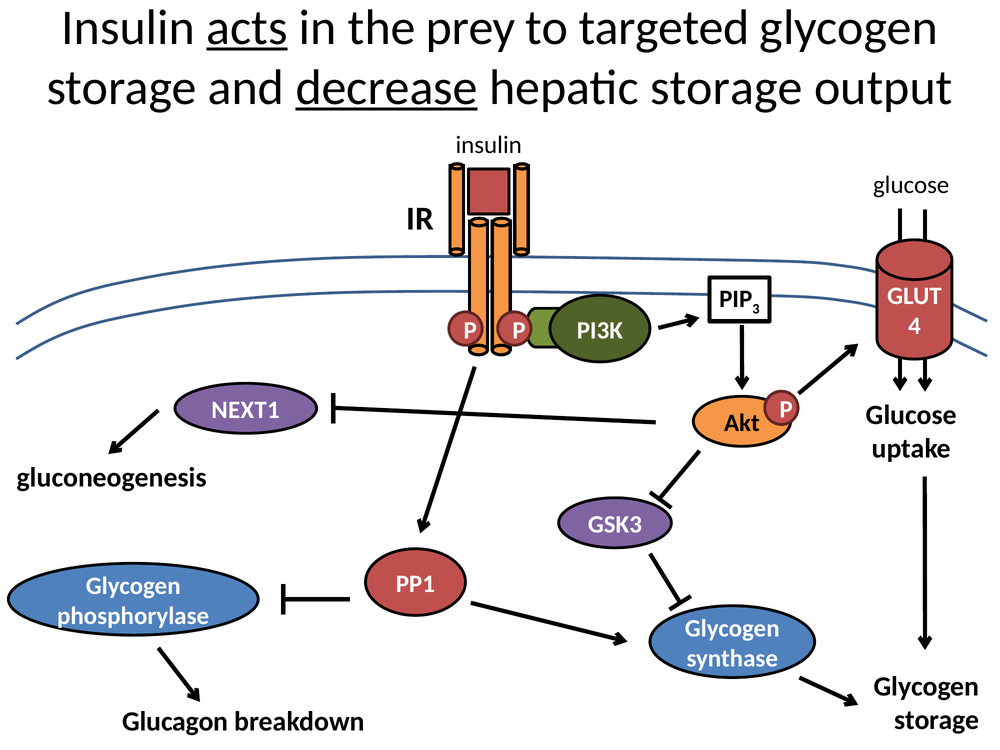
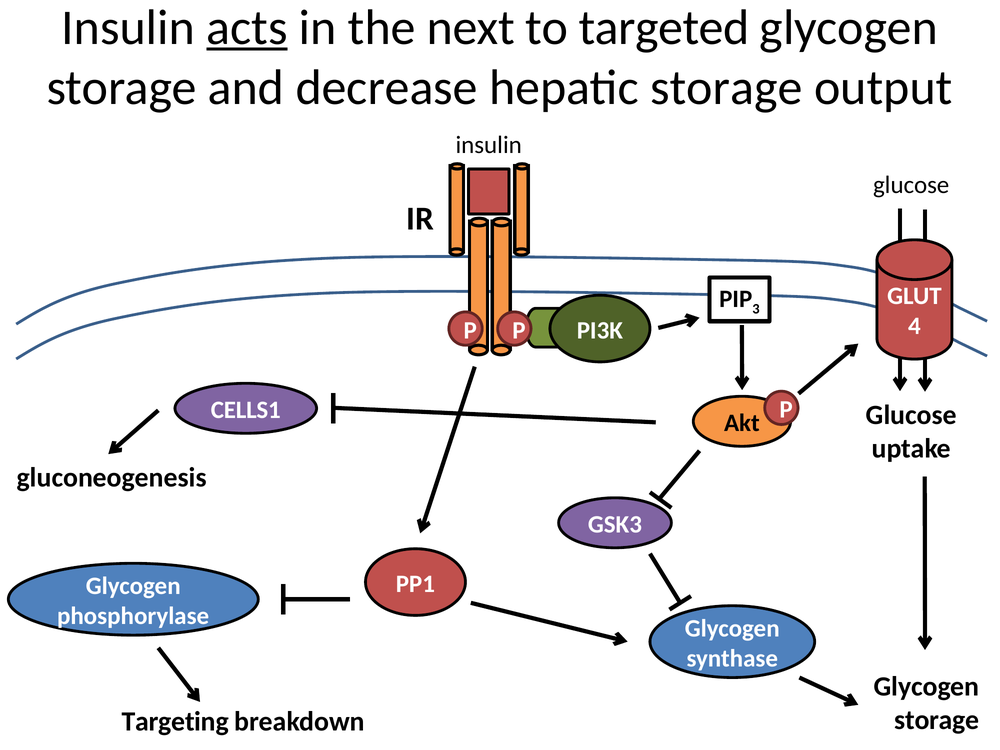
prey: prey -> next
decrease underline: present -> none
NEXT1: NEXT1 -> CELLS1
Glucagon: Glucagon -> Targeting
